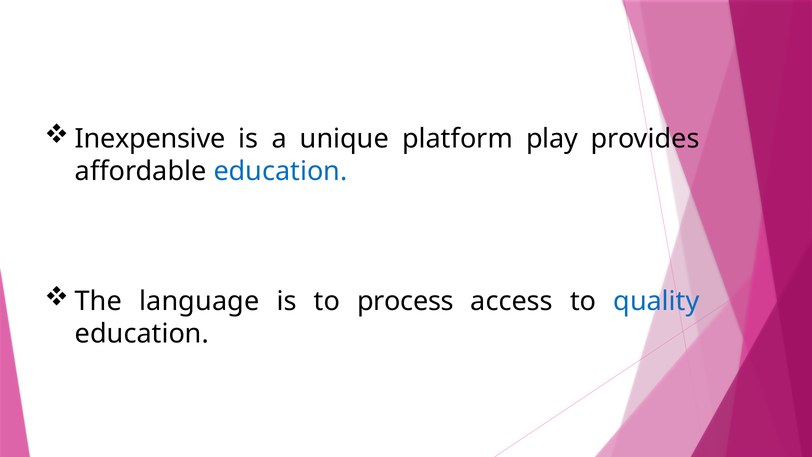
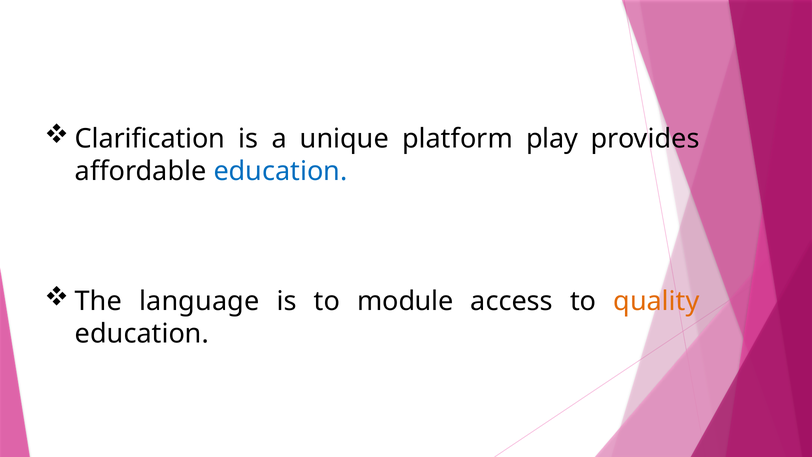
Inexpensive: Inexpensive -> Clarification
process: process -> module
quality colour: blue -> orange
